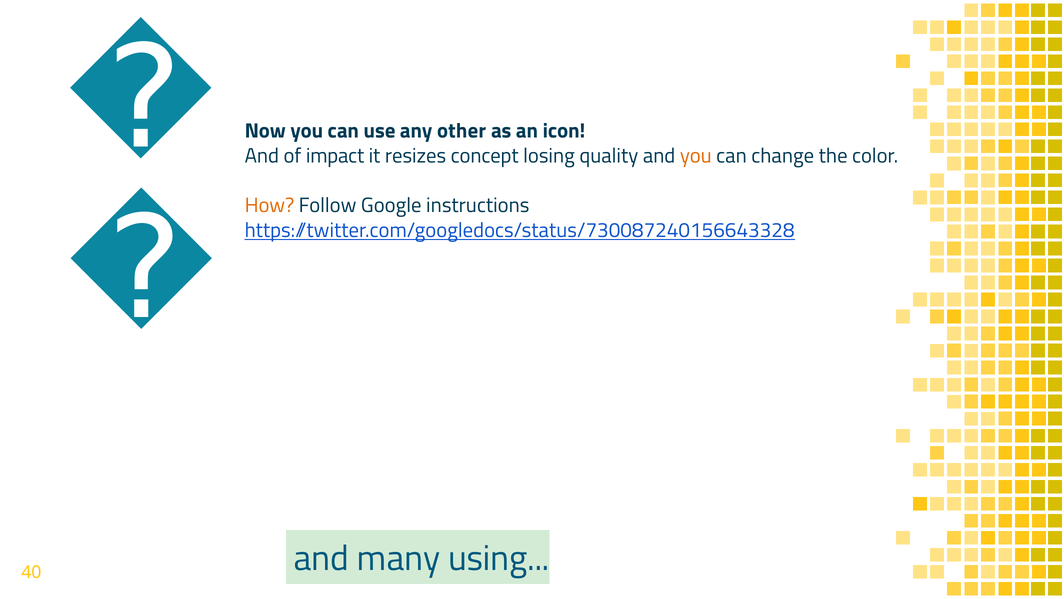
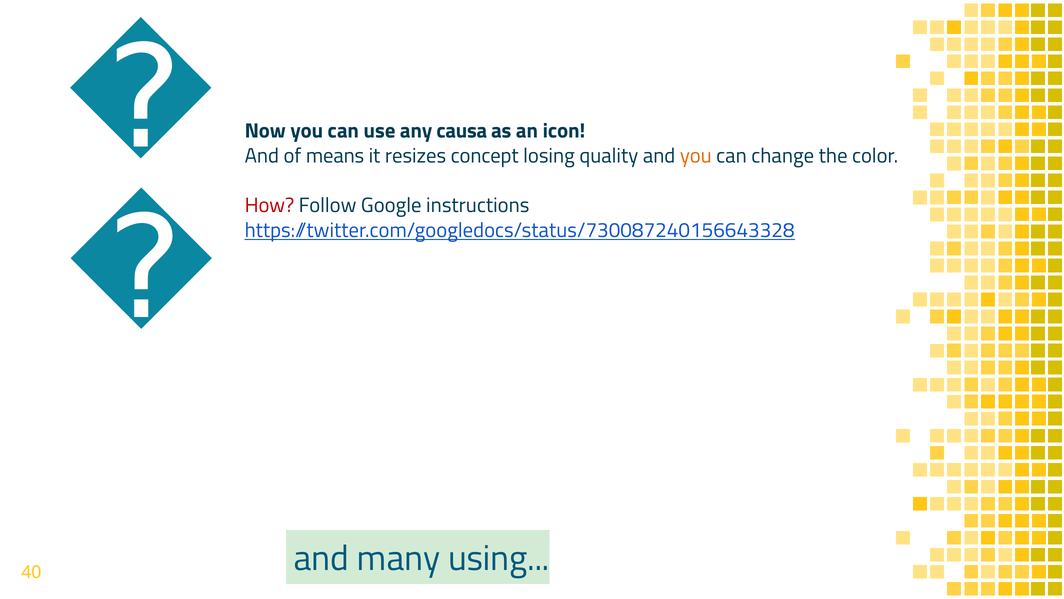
other: other -> causa
impact: impact -> means
How colour: orange -> red
